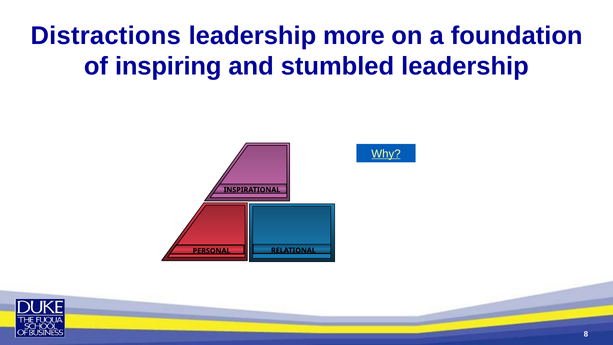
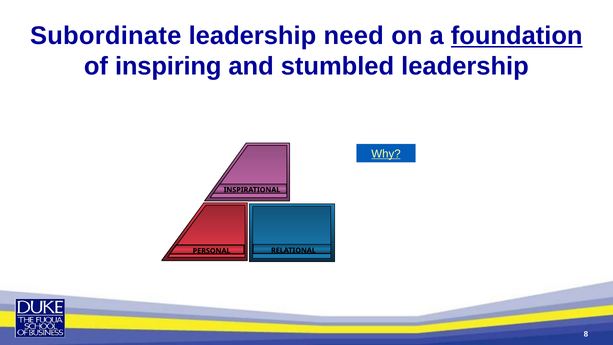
Distractions: Distractions -> Subordinate
more: more -> need
foundation underline: none -> present
